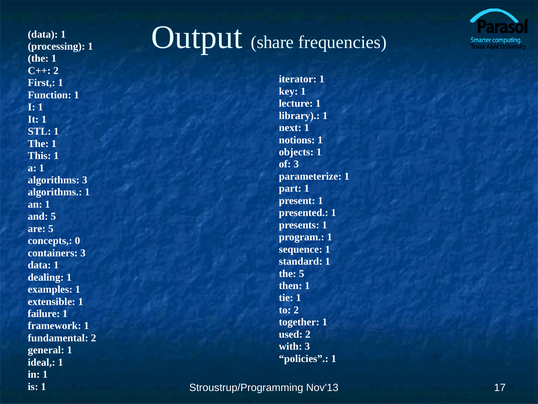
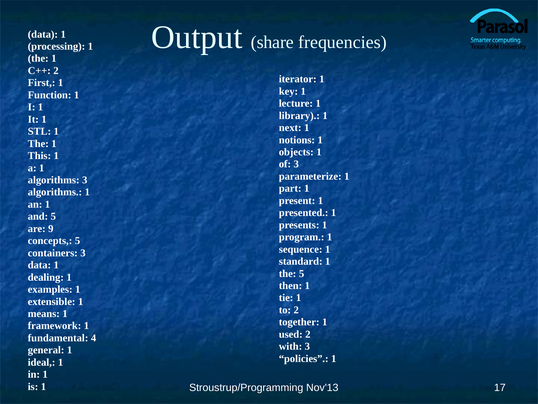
are 5: 5 -> 9
concepts 0: 0 -> 5
failure: failure -> means
fundamental 2: 2 -> 4
